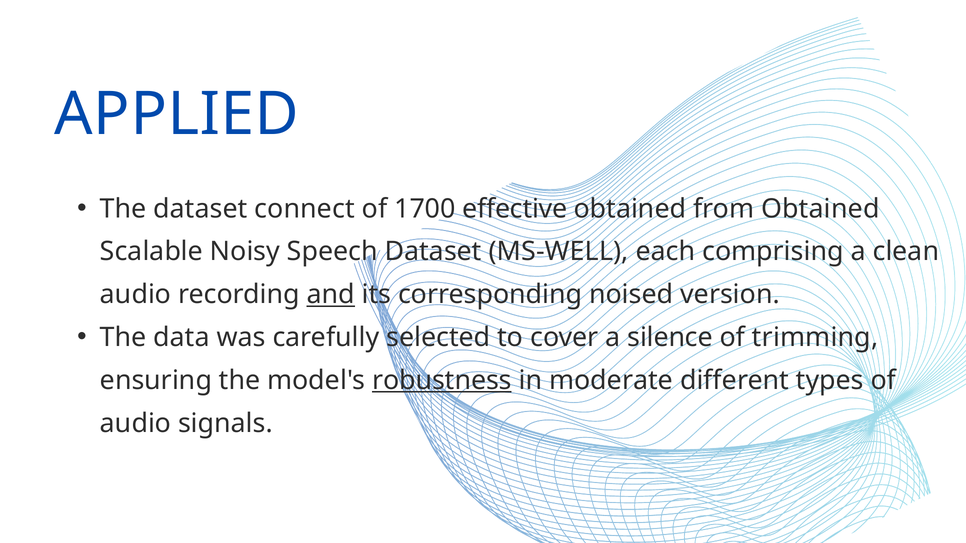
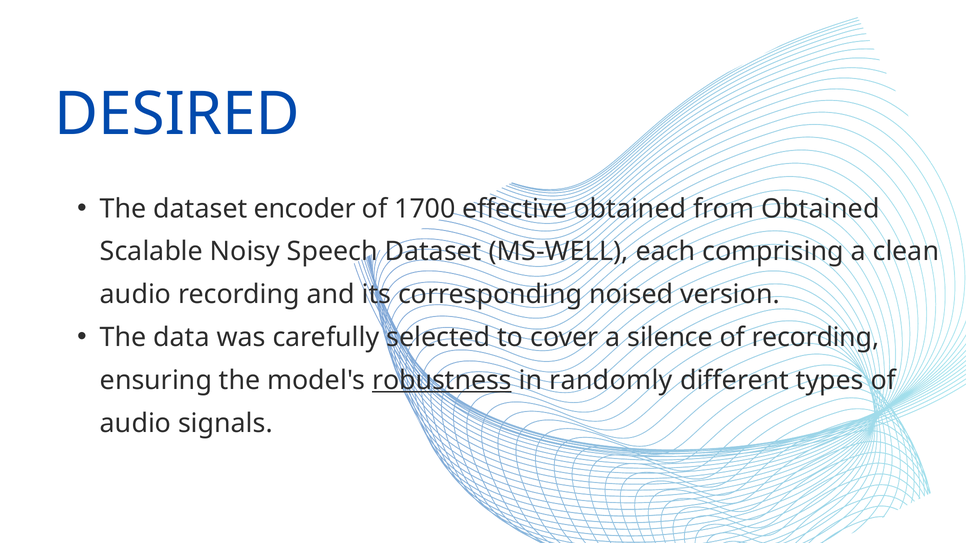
APPLIED: APPLIED -> DESIRED
connect: connect -> encoder
and underline: present -> none
of trimming: trimming -> recording
moderate: moderate -> randomly
